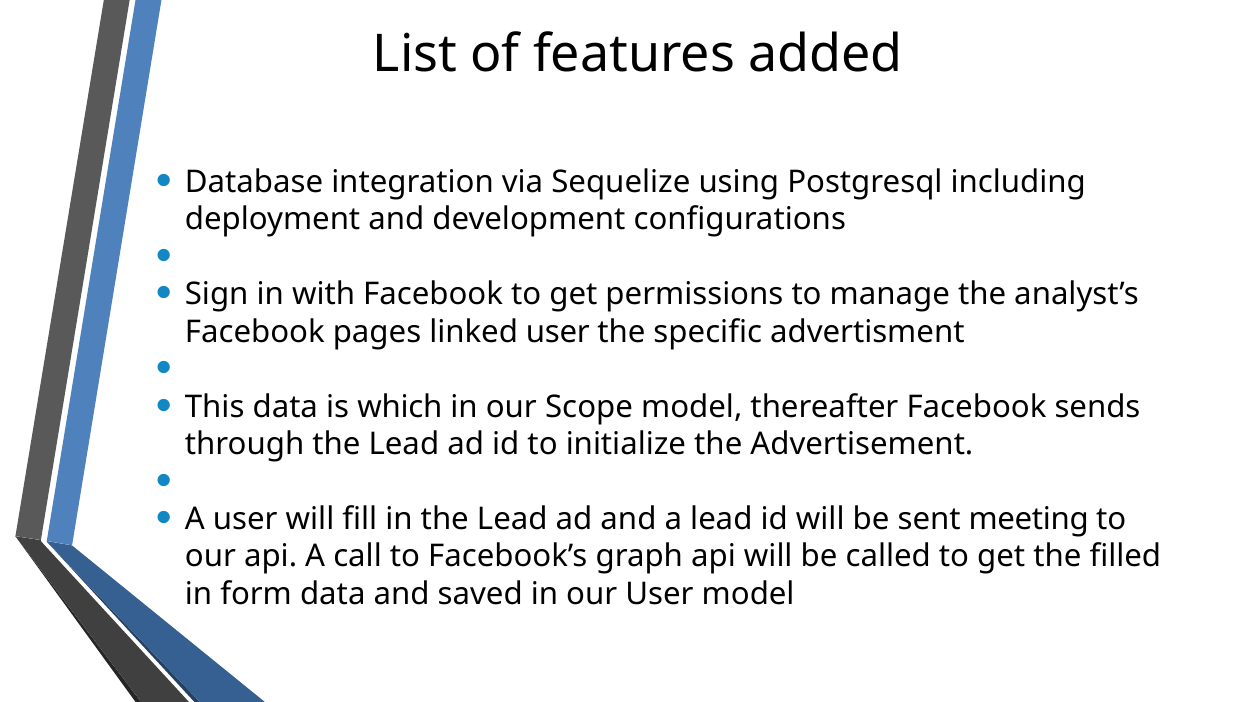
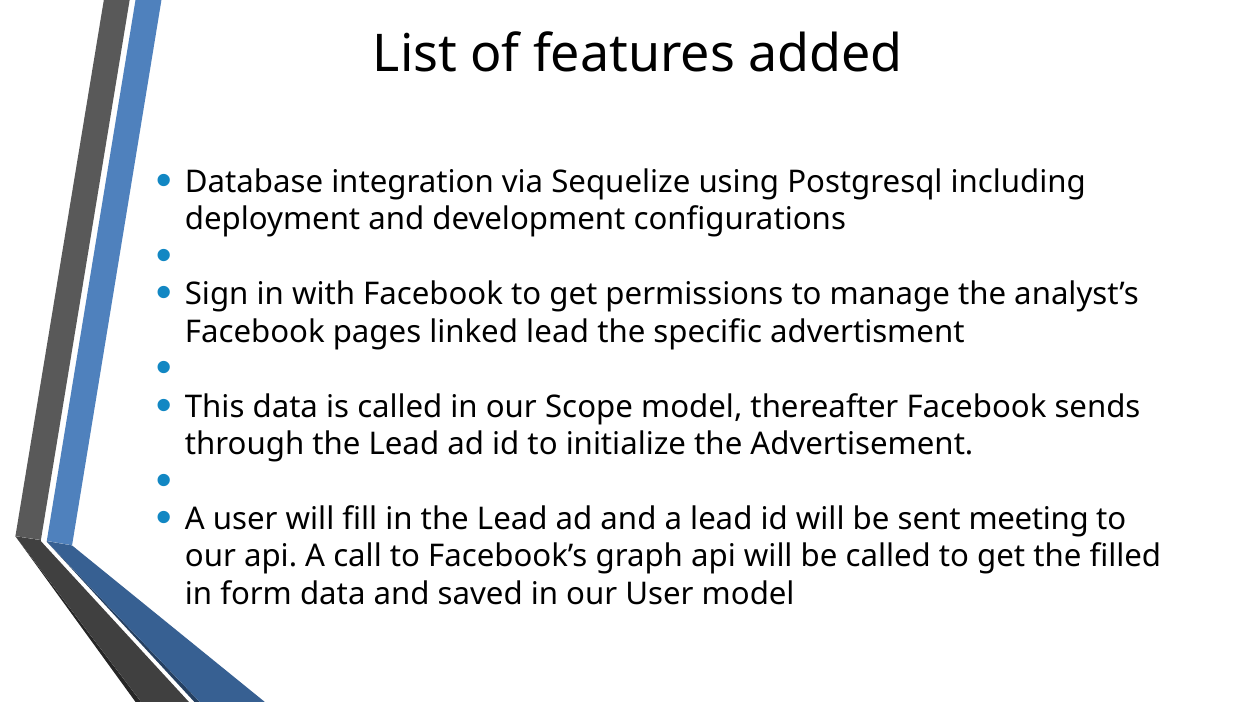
linked user: user -> lead
is which: which -> called
